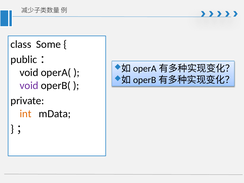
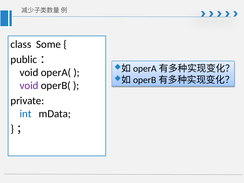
int colour: orange -> blue
